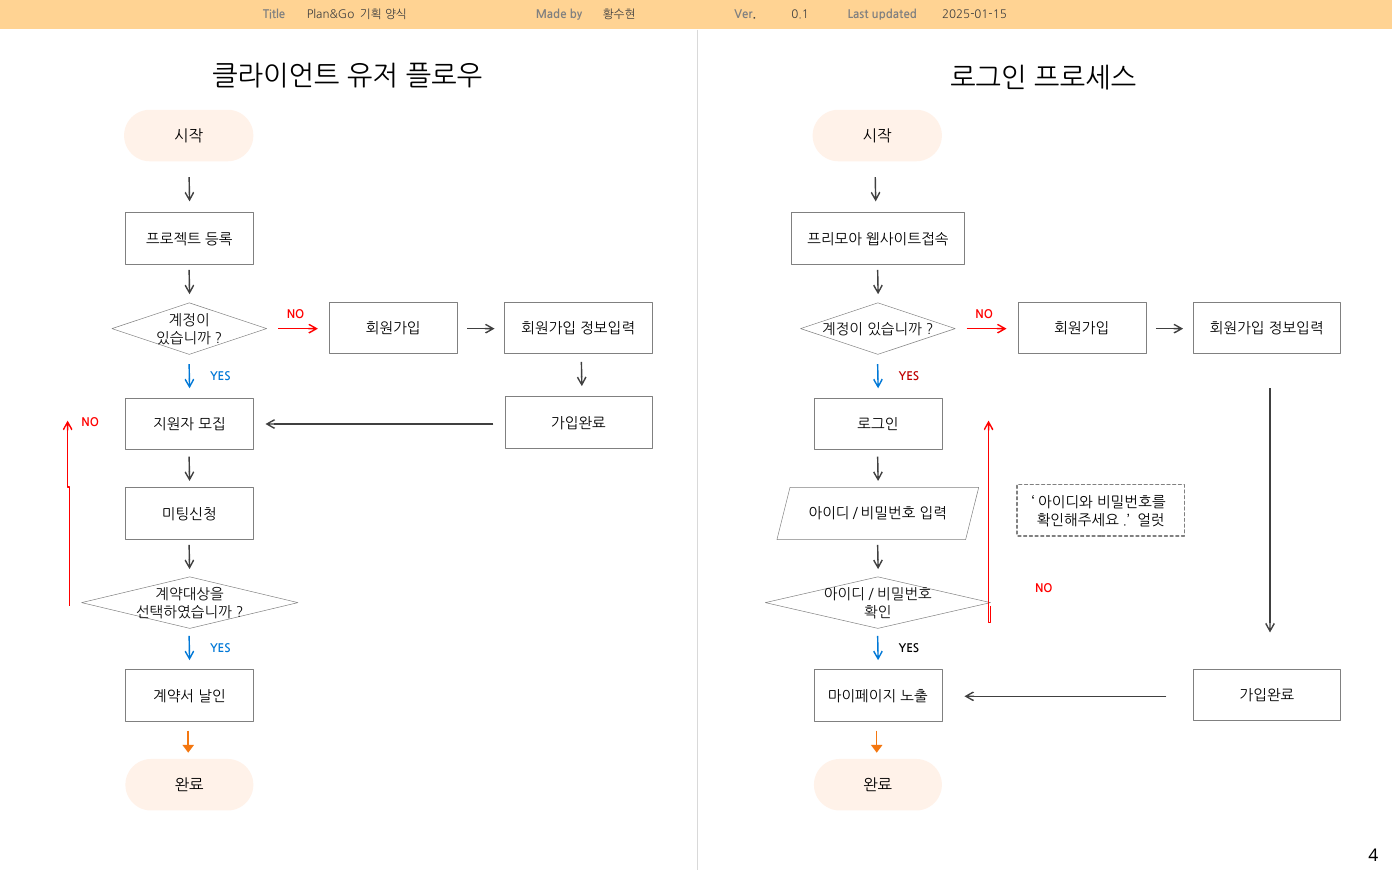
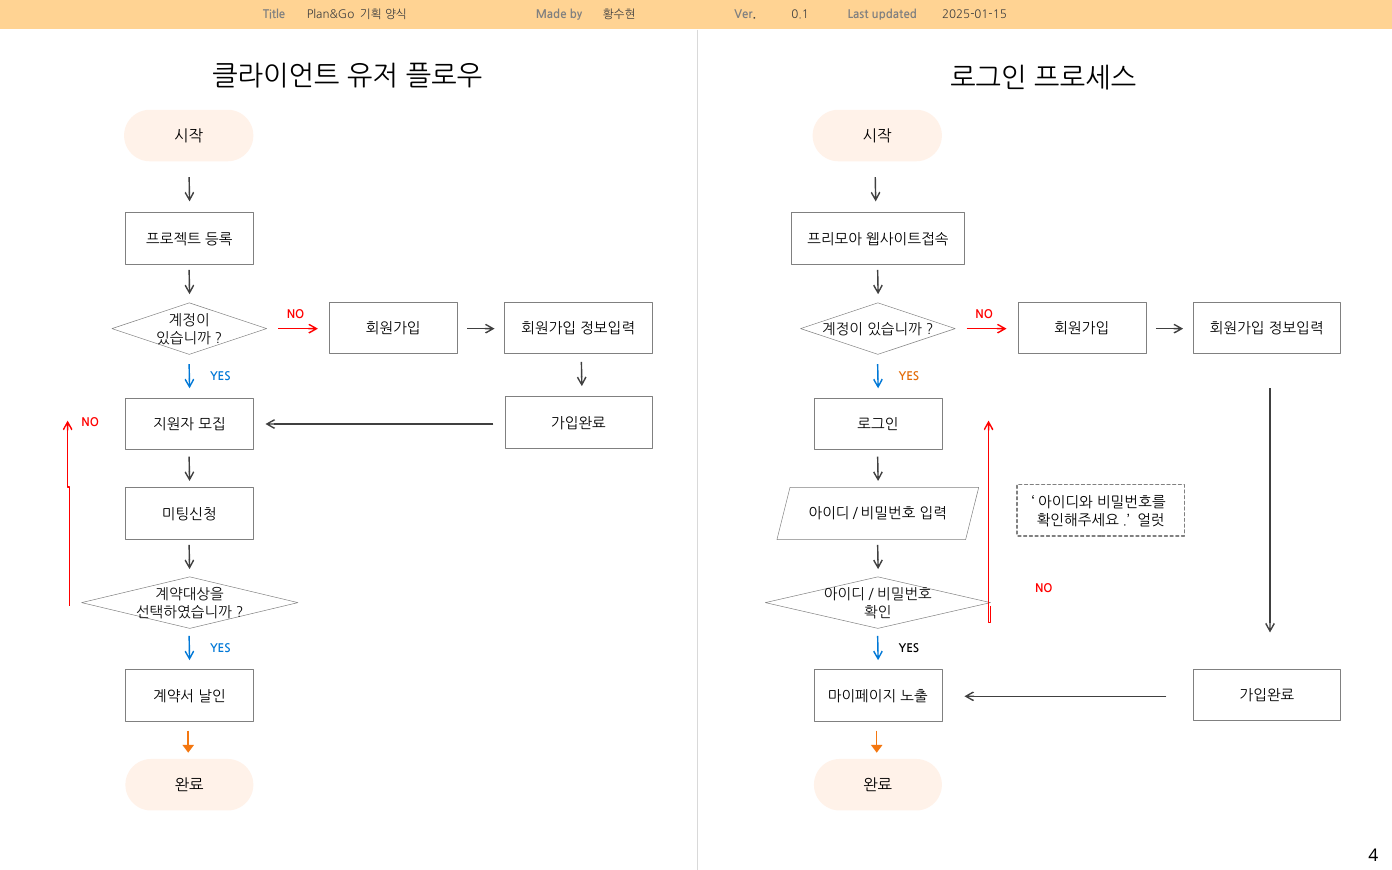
YES at (909, 376) colour: red -> orange
